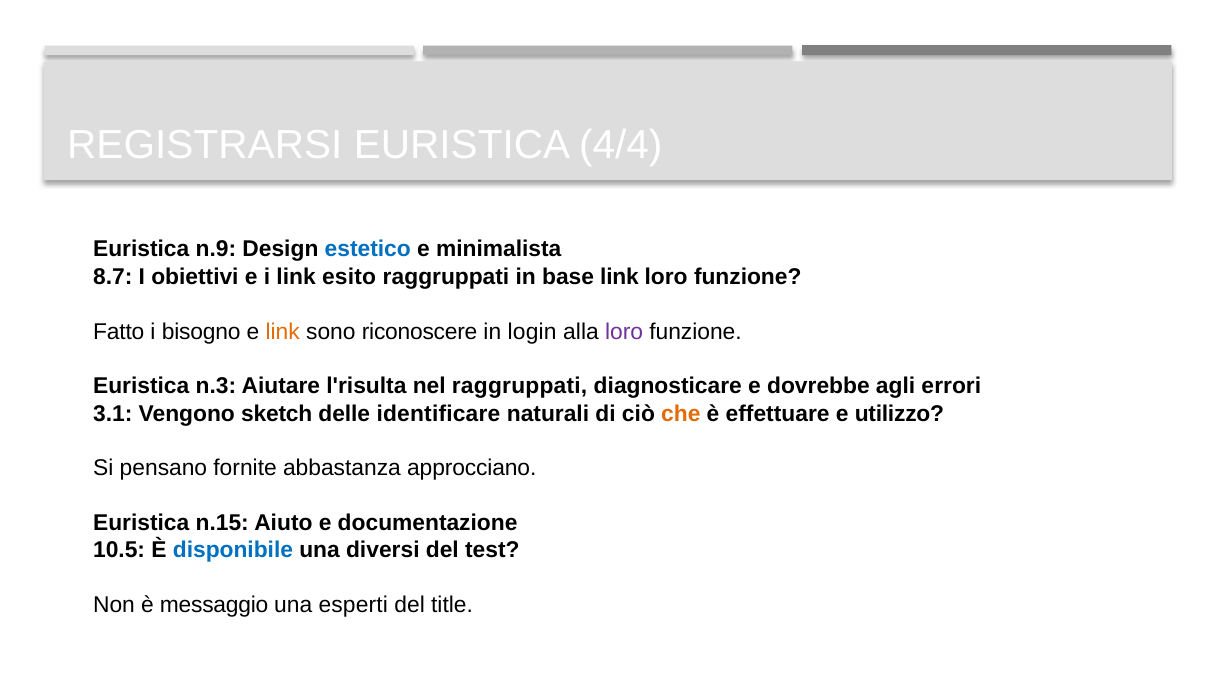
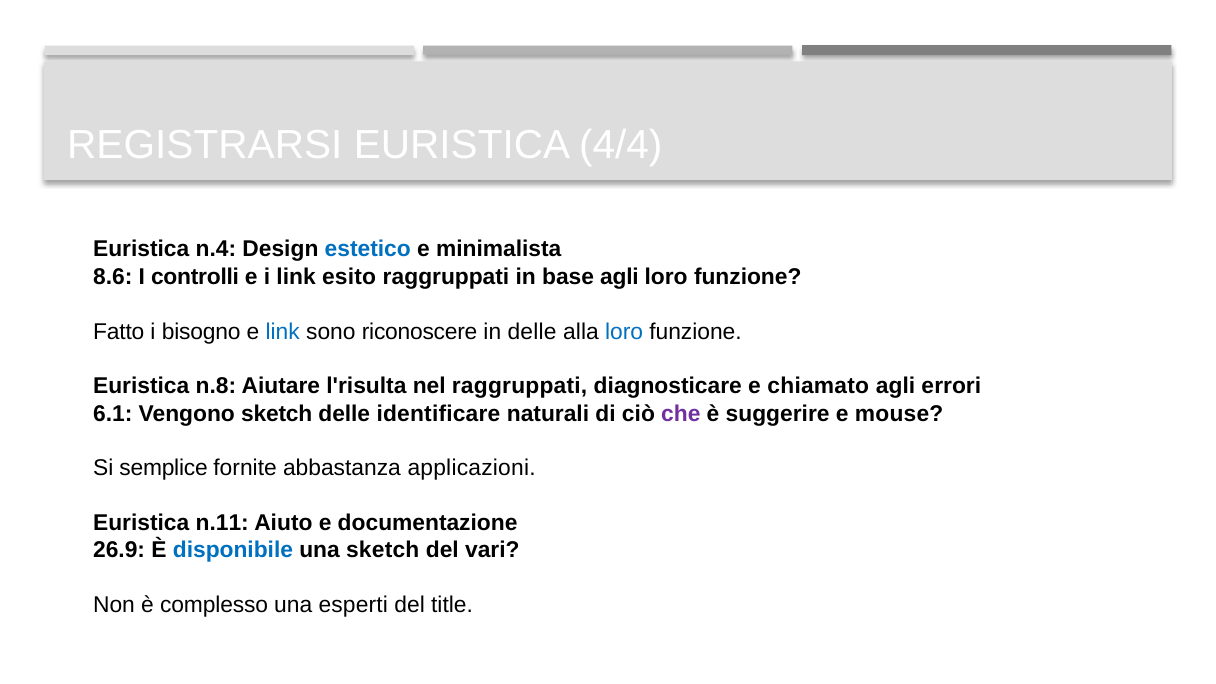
n.9: n.9 -> n.4
8.7: 8.7 -> 8.6
obiettivi: obiettivi -> controlli
base link: link -> agli
link at (283, 332) colour: orange -> blue
in login: login -> delle
loro at (624, 332) colour: purple -> blue
n.3: n.3 -> n.8
dovrebbe: dovrebbe -> chiamato
3.1: 3.1 -> 6.1
che colour: orange -> purple
effettuare: effettuare -> suggerire
utilizzo: utilizzo -> mouse
pensano: pensano -> semplice
approcciano: approcciano -> applicazioni
n.15: n.15 -> n.11
10.5: 10.5 -> 26.9
una diversi: diversi -> sketch
test: test -> vari
messaggio: messaggio -> complesso
